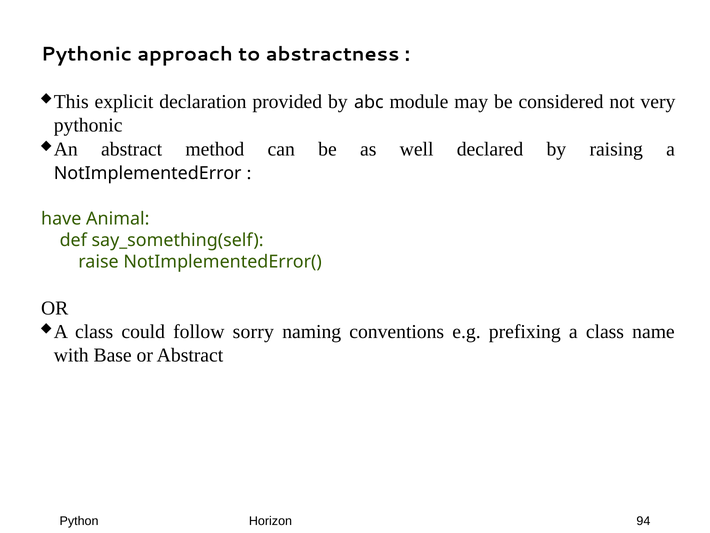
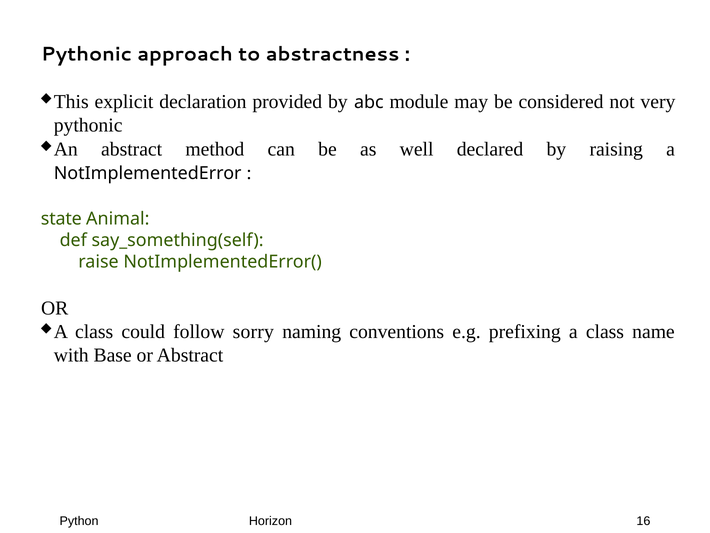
have: have -> state
94: 94 -> 16
